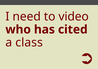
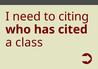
video: video -> citing
